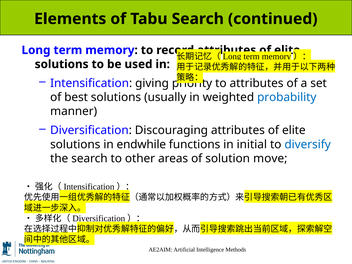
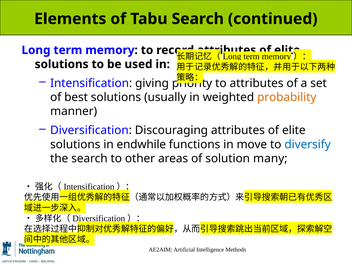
probability colour: blue -> orange
initial: initial -> move
move: move -> many
